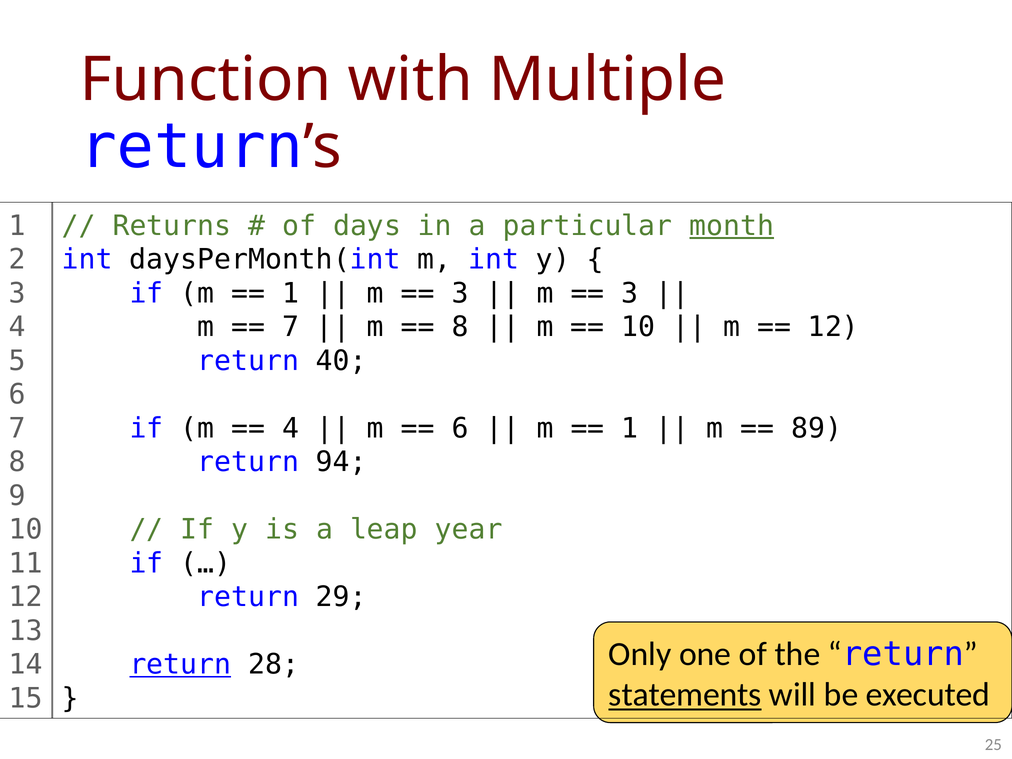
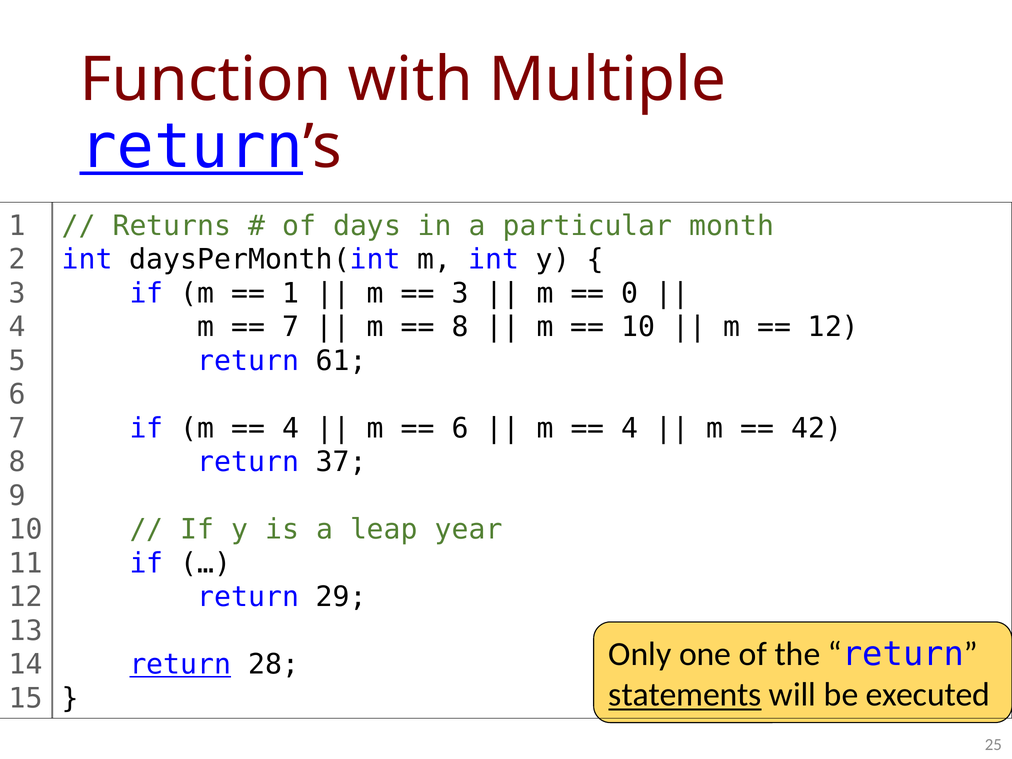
return at (191, 147) underline: none -> present
month underline: present -> none
3 at (630, 293): 3 -> 0
40: 40 -> 61
1 at (630, 428): 1 -> 4
89: 89 -> 42
94: 94 -> 37
